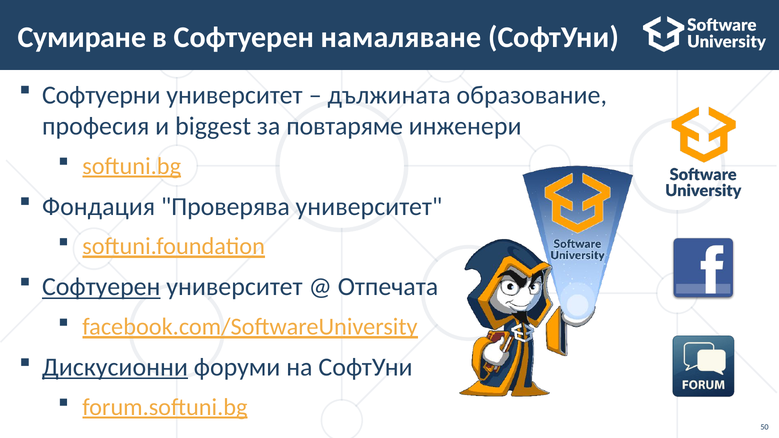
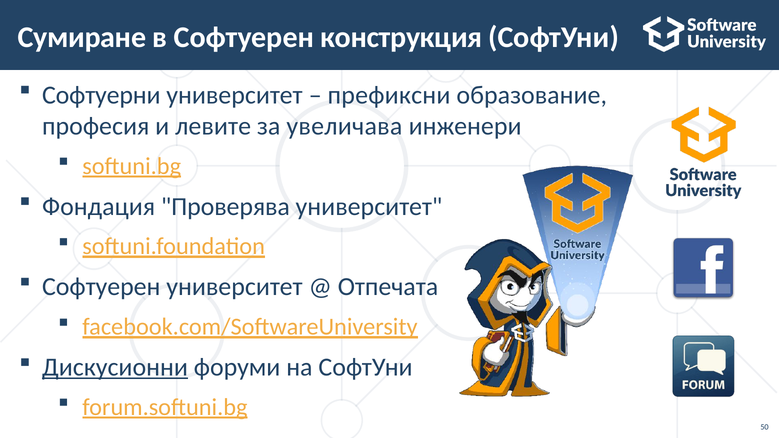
намаляване: намаляване -> конструкция
дължината: дължината -> префиксни
biggest: biggest -> левите
повтаряме: повтаряме -> увеличава
Софтуерен at (101, 287) underline: present -> none
